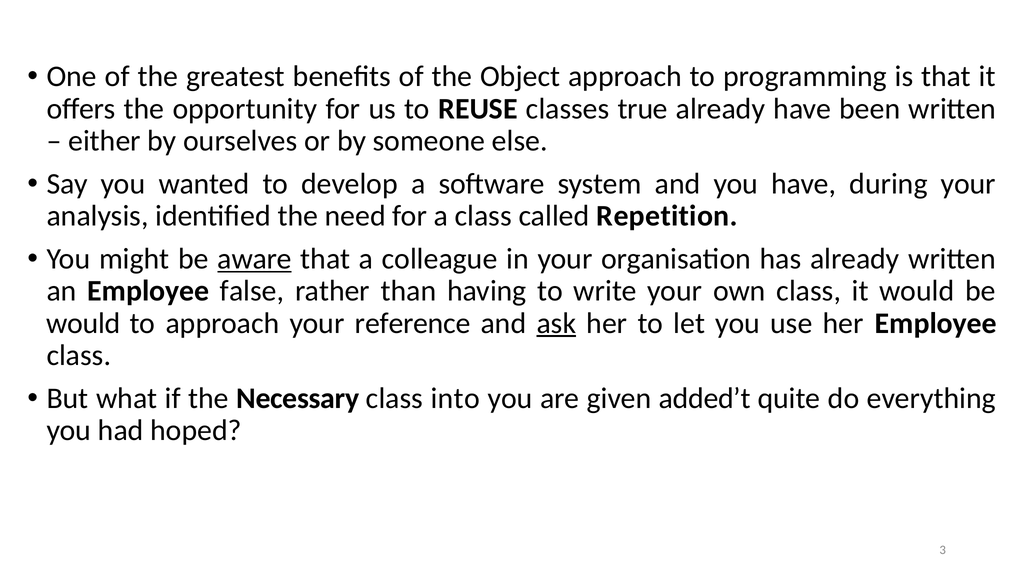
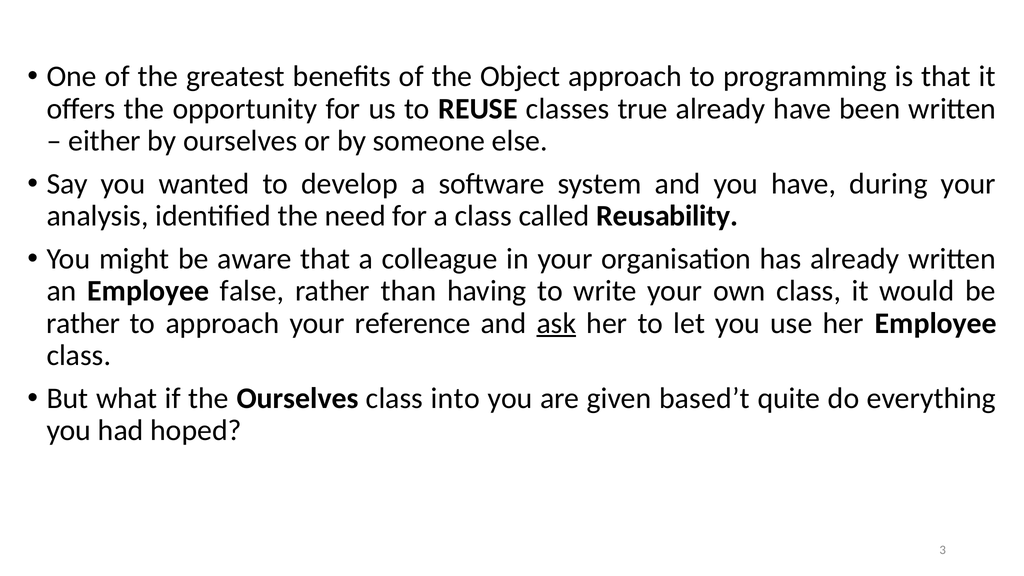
Repetition: Repetition -> Reusability
aware underline: present -> none
would at (83, 323): would -> rather
the Necessary: Necessary -> Ourselves
added’t: added’t -> based’t
